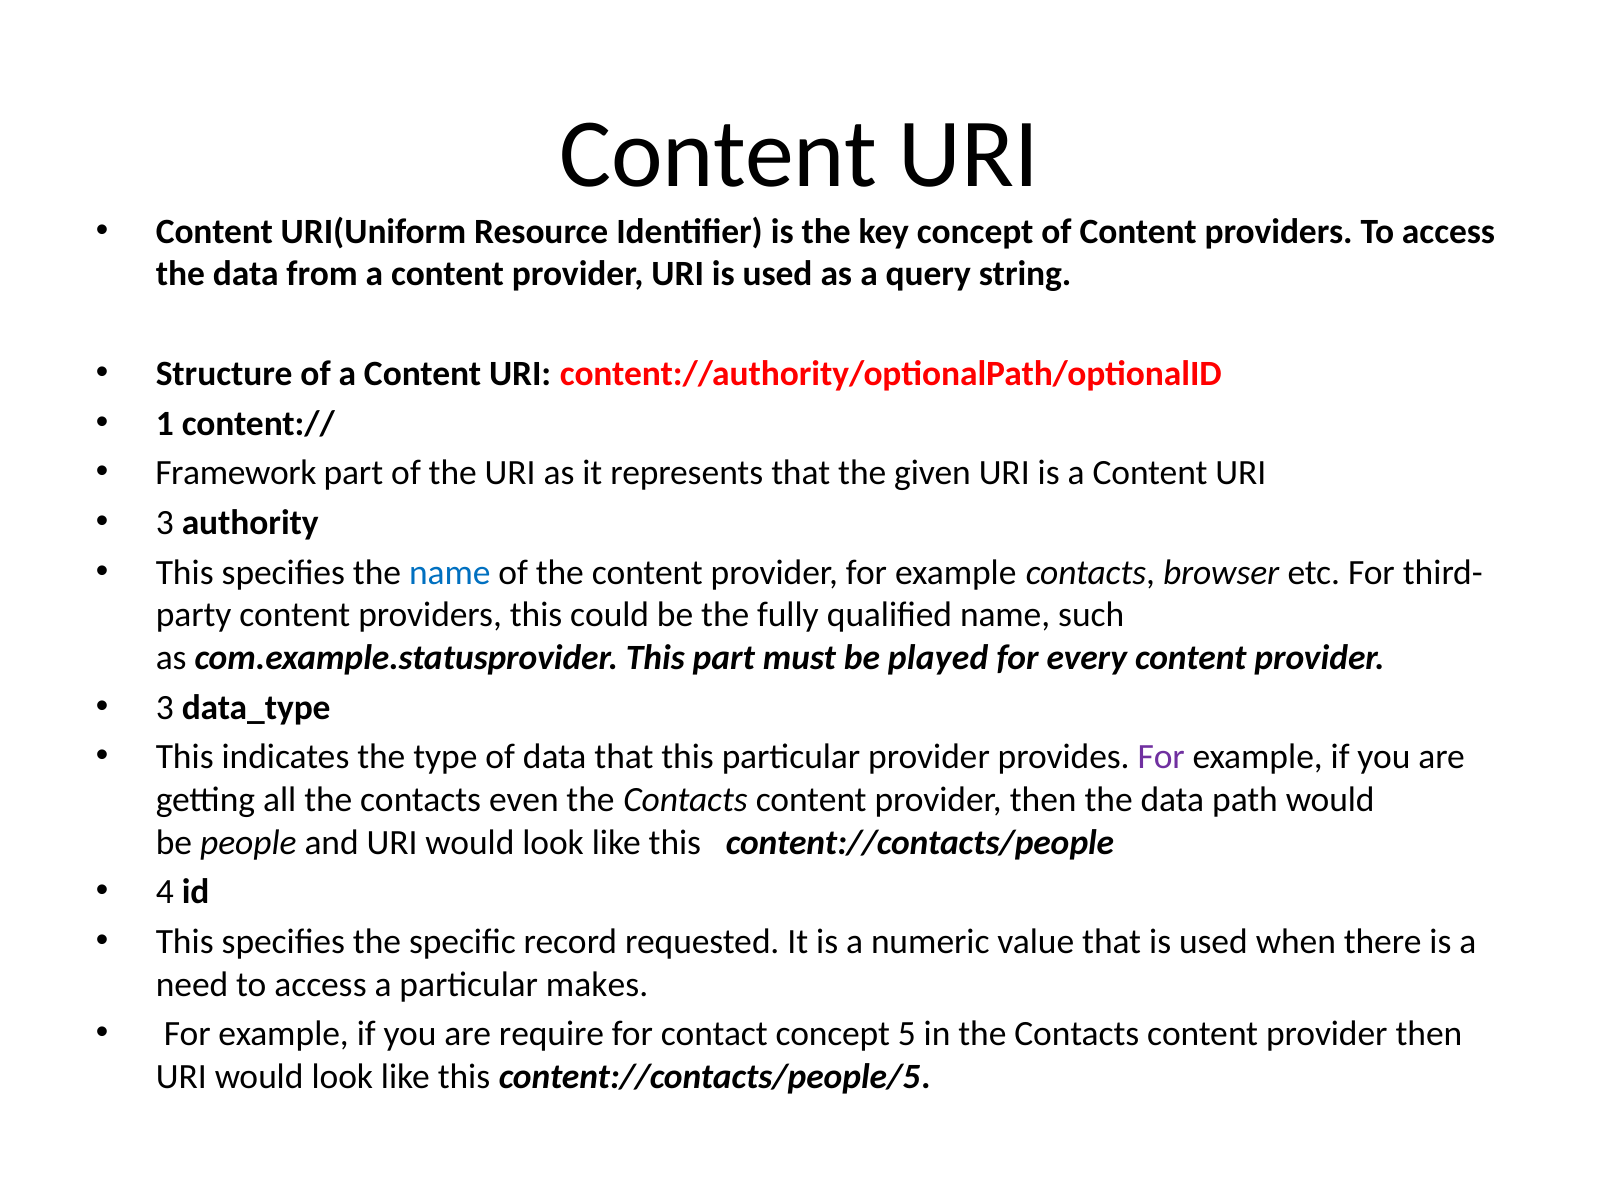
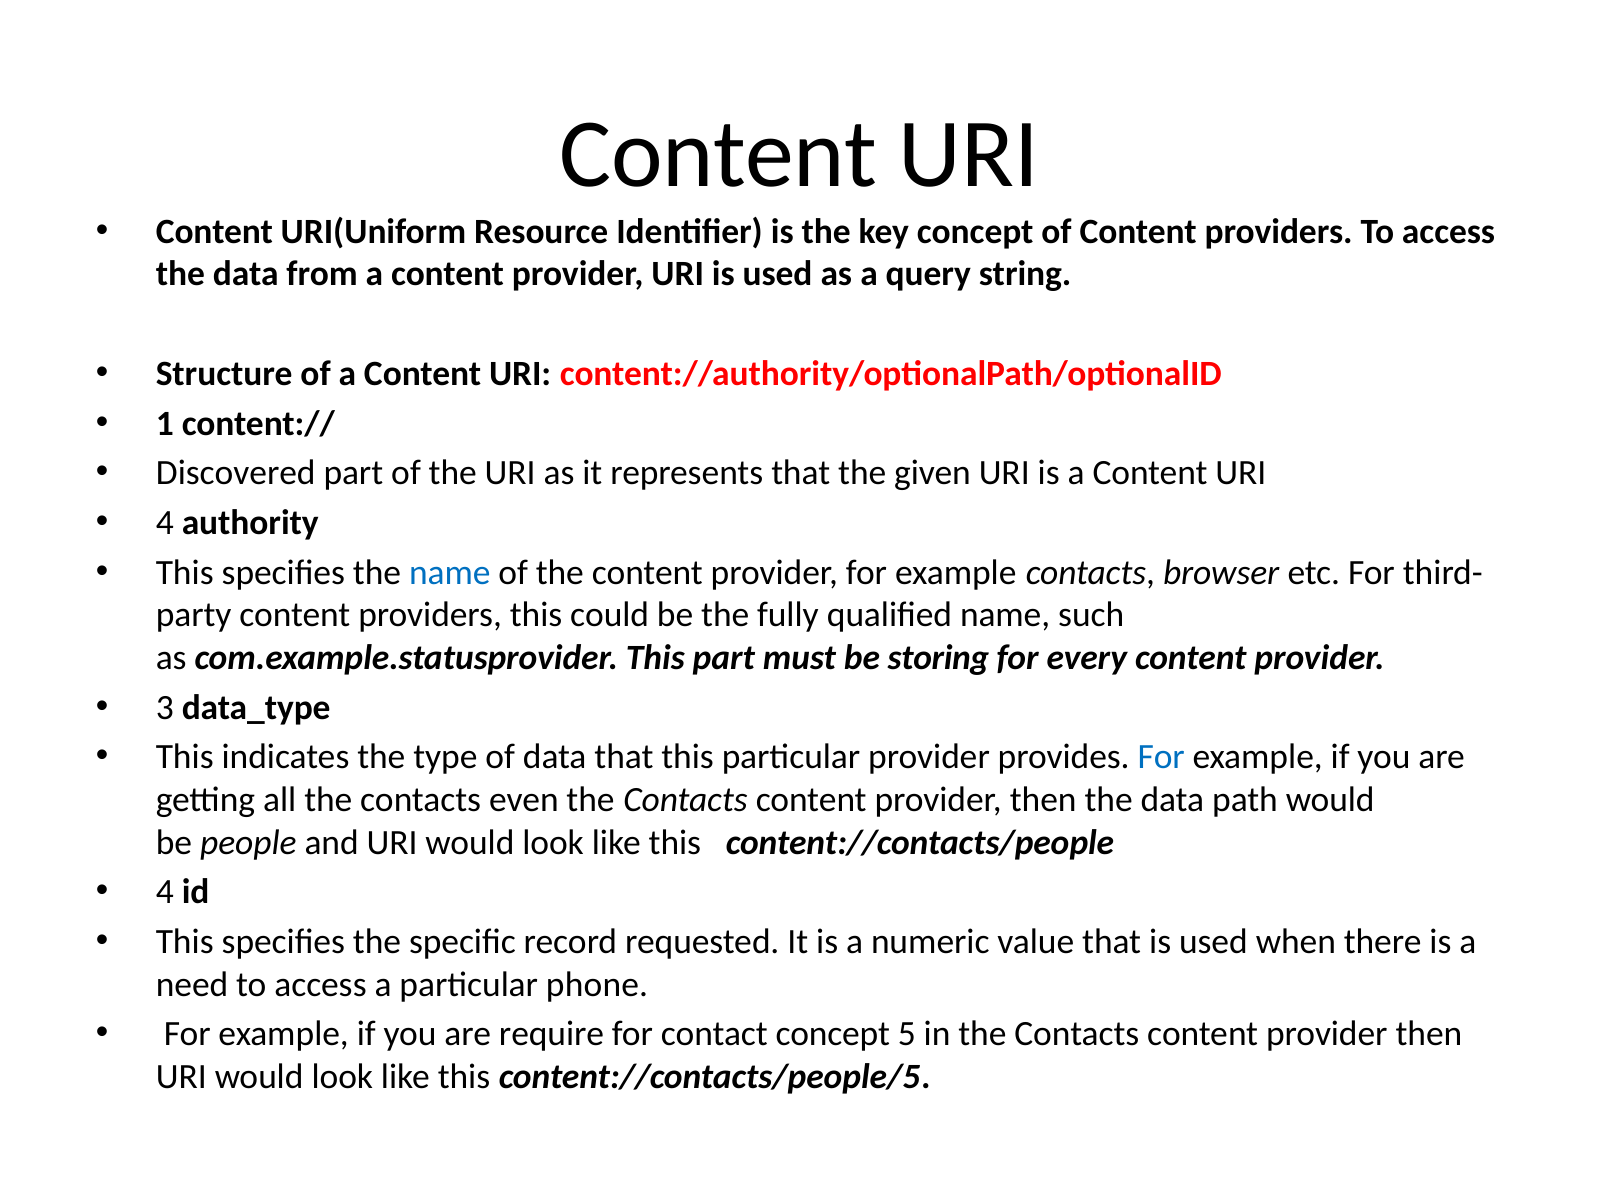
Framework: Framework -> Discovered
3 at (165, 523): 3 -> 4
played: played -> storing
For at (1161, 757) colour: purple -> blue
makes: makes -> phone
